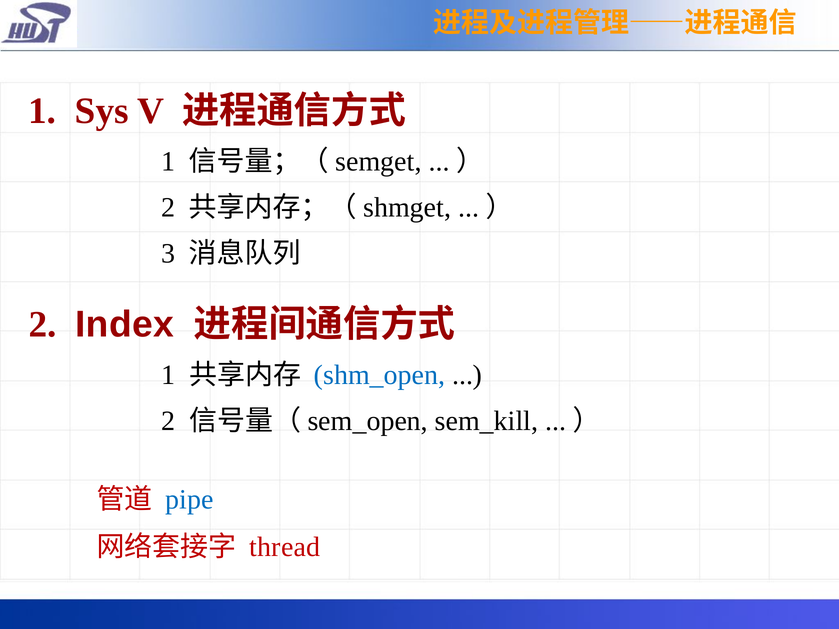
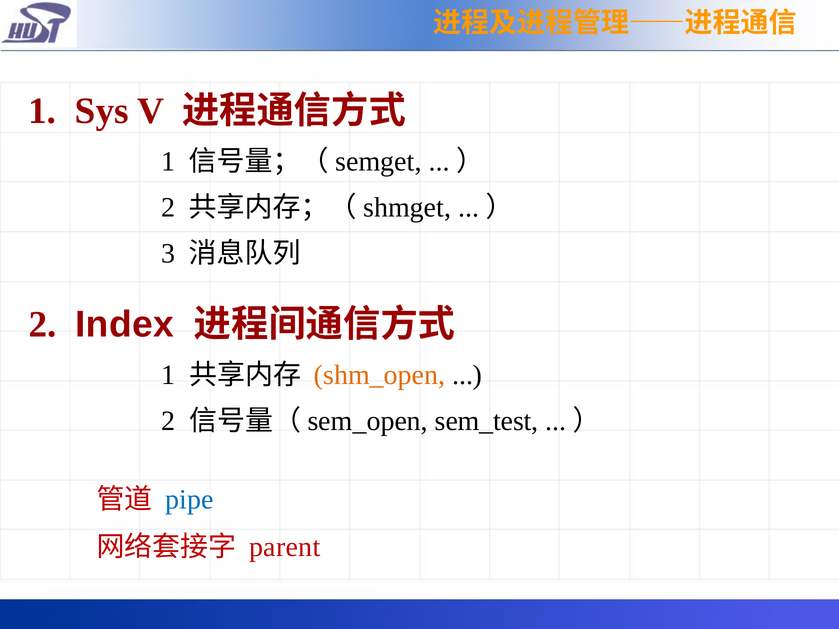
shm_open colour: blue -> orange
sem_kill: sem_kill -> sem_test
thread: thread -> parent
